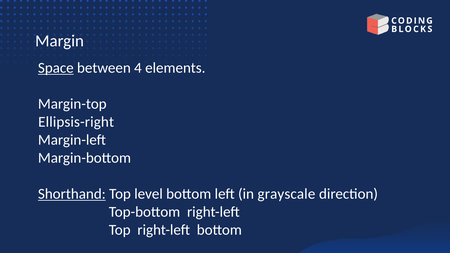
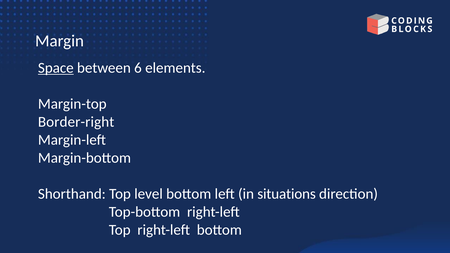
4: 4 -> 6
Ellipsis-right: Ellipsis-right -> Border-right
Shorthand underline: present -> none
grayscale: grayscale -> situations
